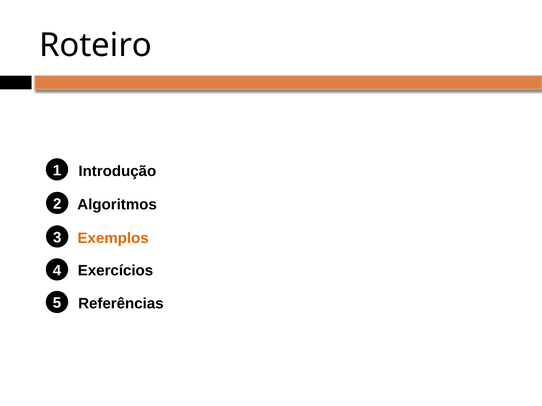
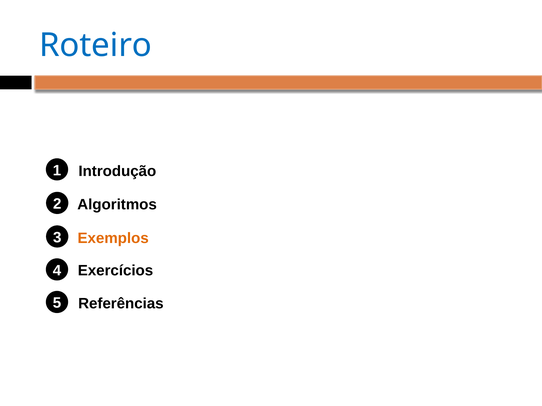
Roteiro colour: black -> blue
